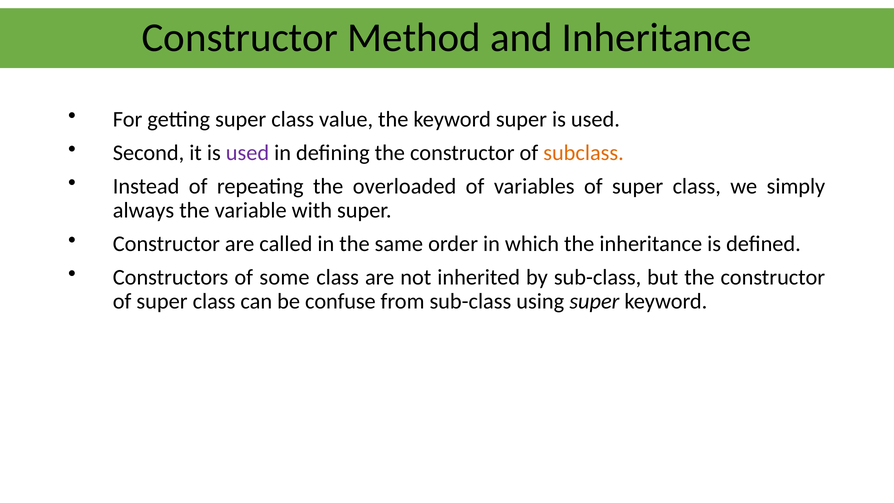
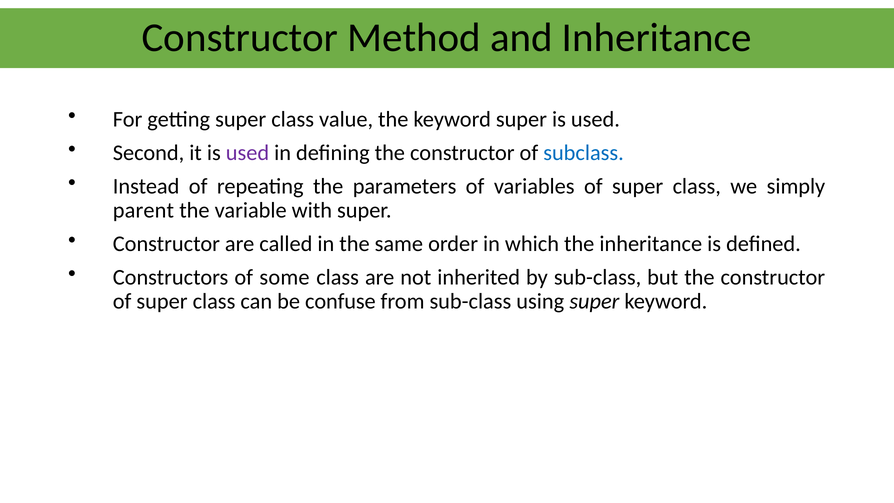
subclass colour: orange -> blue
overloaded: overloaded -> parameters
always: always -> parent
